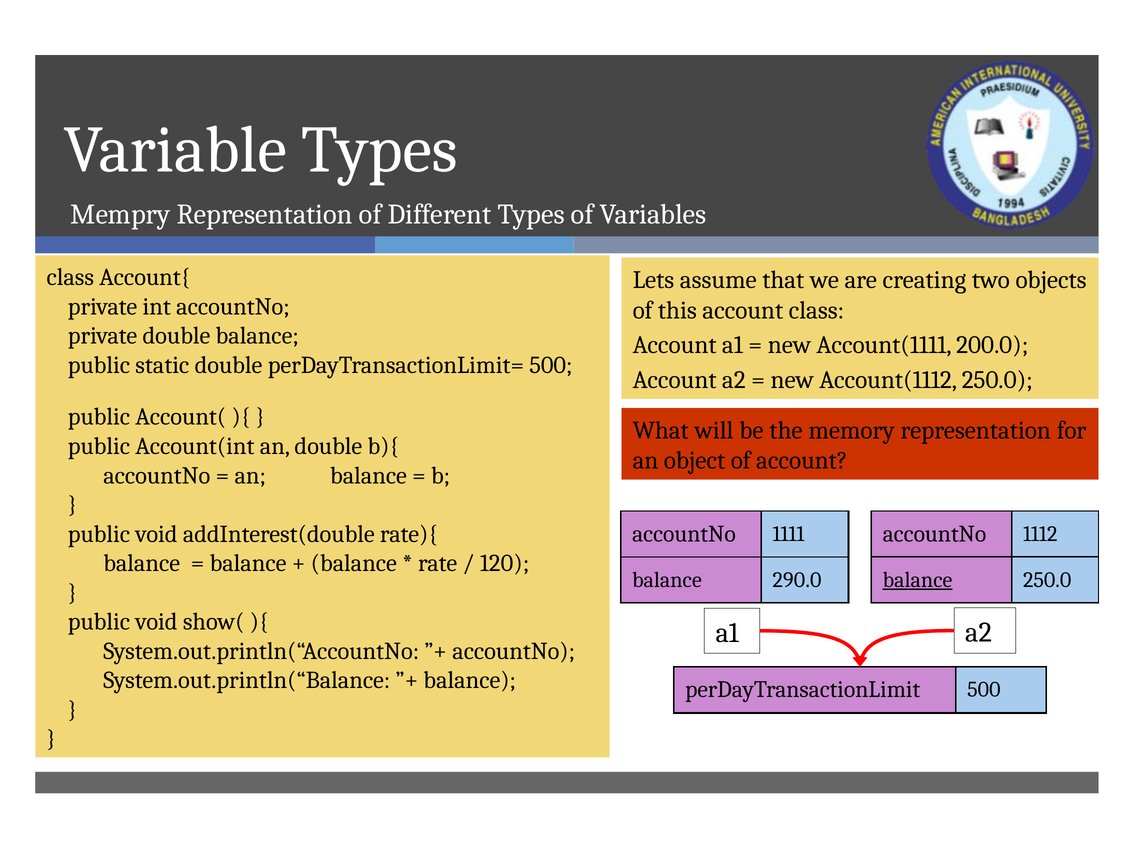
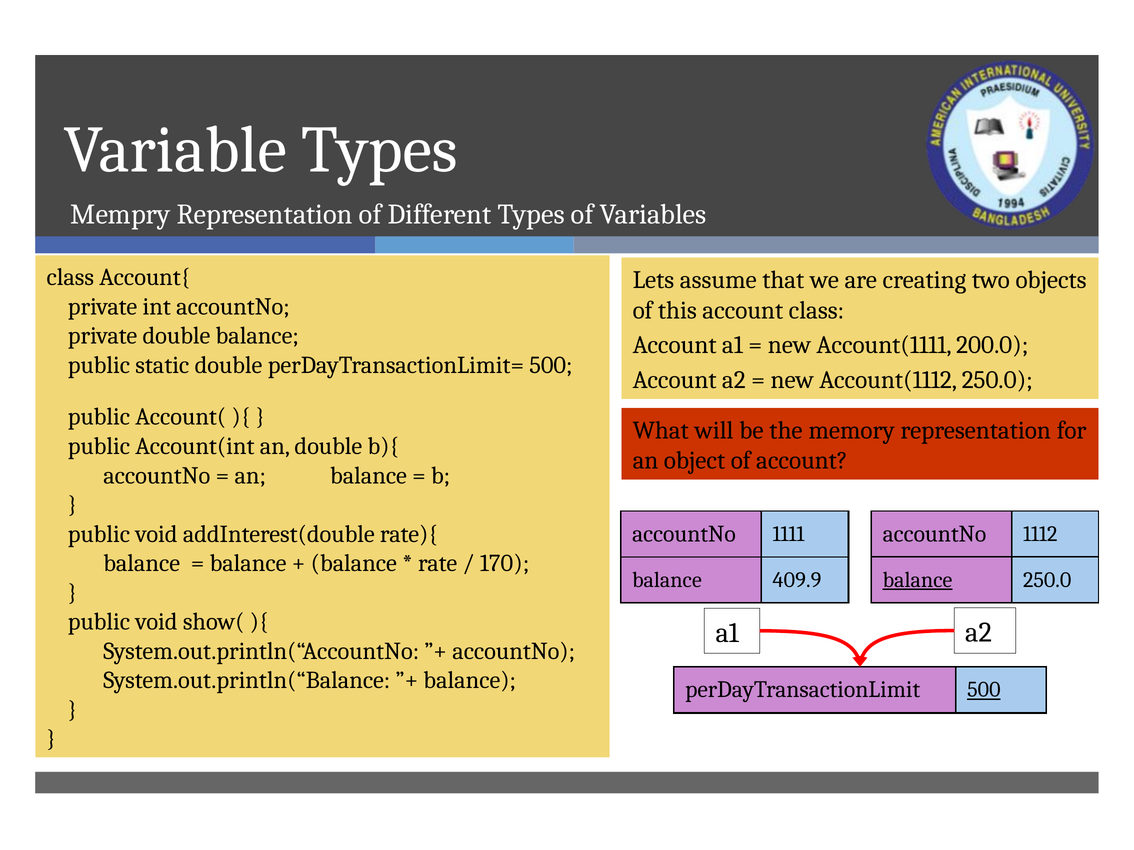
120: 120 -> 170
290.0: 290.0 -> 409.9
500 at (984, 690) underline: none -> present
